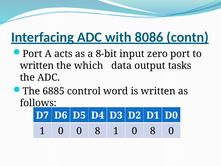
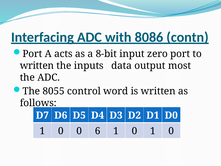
which: which -> inputs
tasks: tasks -> most
6885: 6885 -> 8055
0 0 8: 8 -> 6
1 0 8: 8 -> 1
